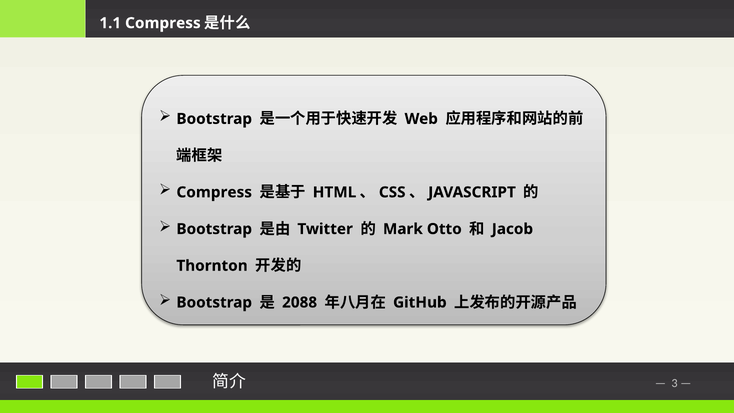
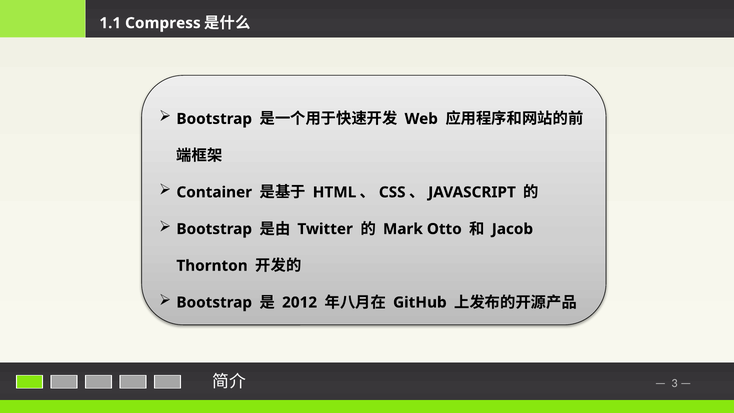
Compress at (214, 192): Compress -> Container
2088: 2088 -> 2012
